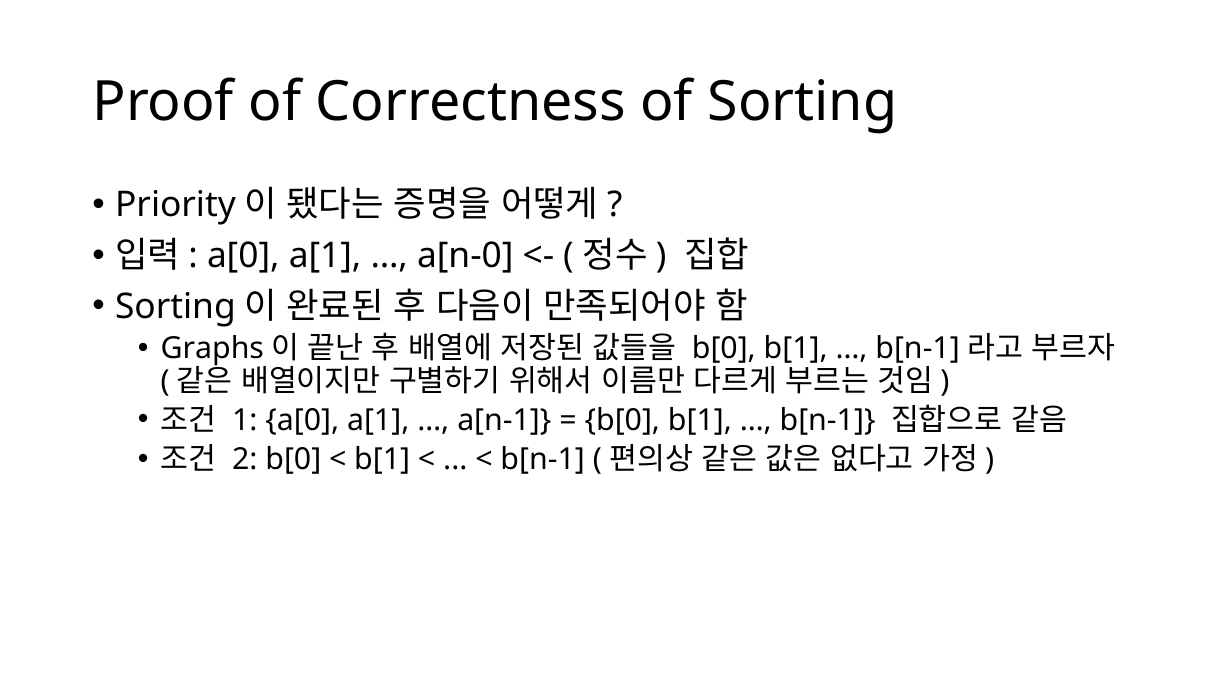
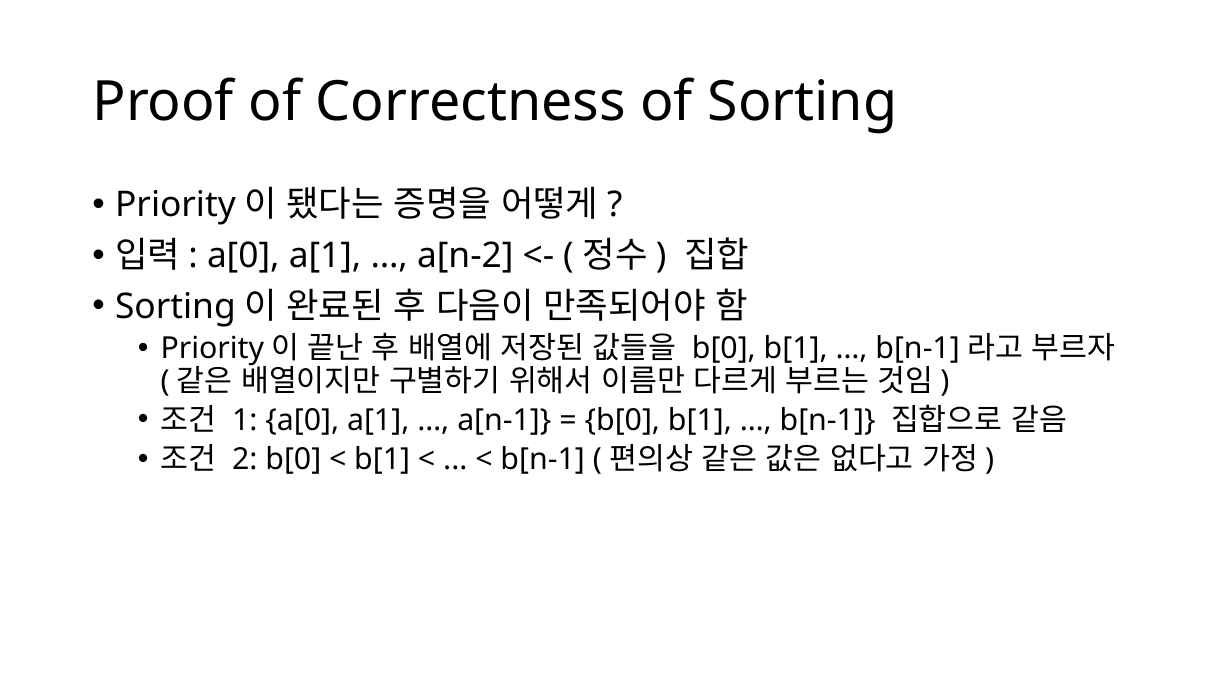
a[n-0: a[n-0 -> a[n-2
Graphs at (212, 348): Graphs -> Priority
